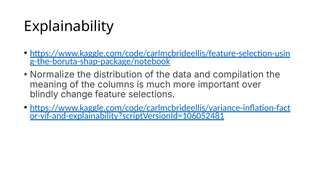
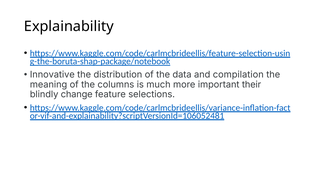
Normalize: Normalize -> Innovative
over: over -> their
